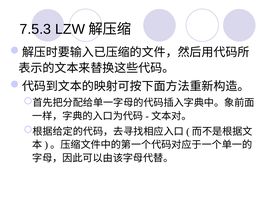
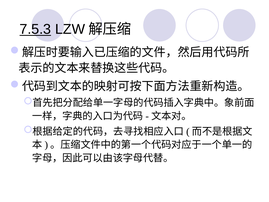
7.5.3 underline: none -> present
